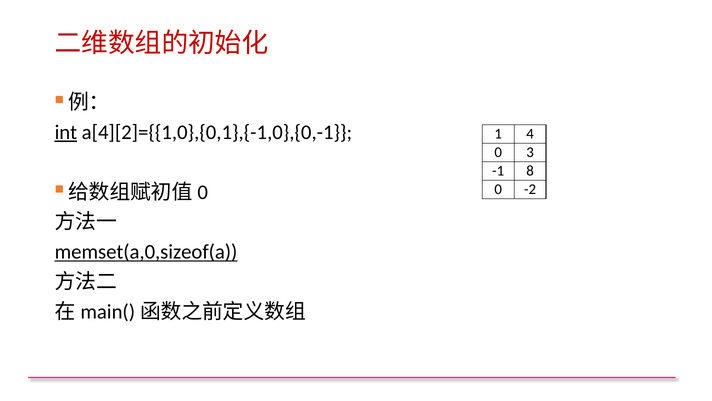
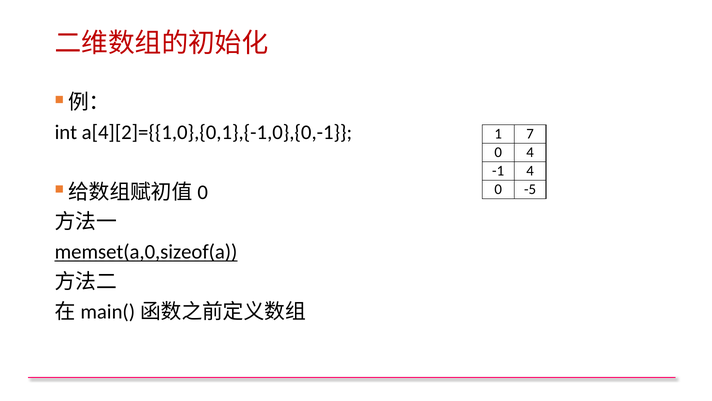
int underline: present -> none
4: 4 -> 7
0 3: 3 -> 4
-1 8: 8 -> 4
-2: -2 -> -5
